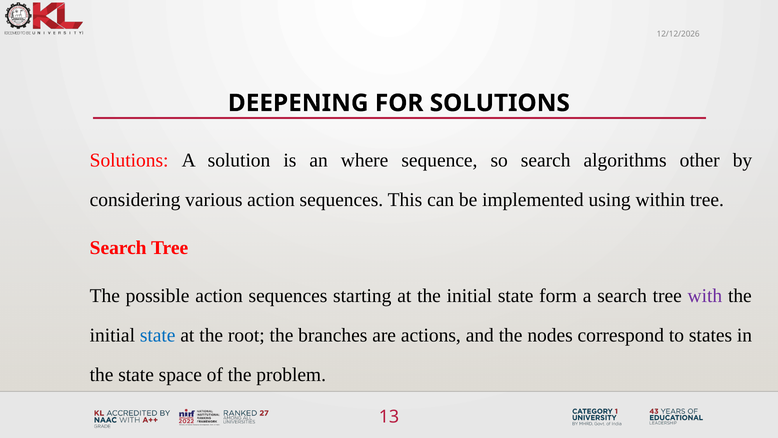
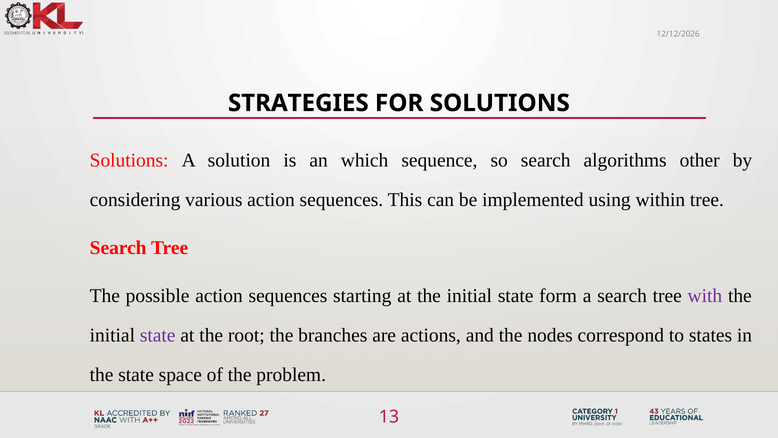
DEEPENING: DEEPENING -> STRATEGIES
where: where -> which
state at (158, 335) colour: blue -> purple
